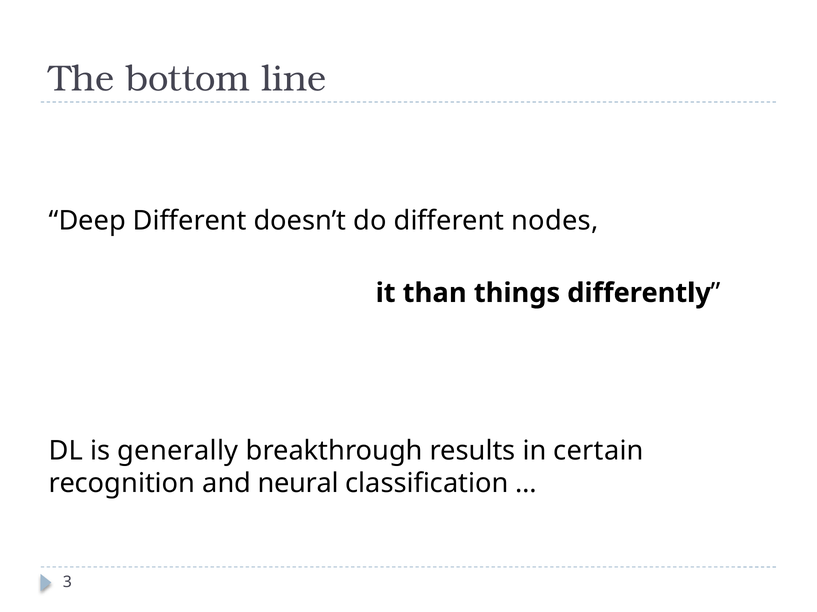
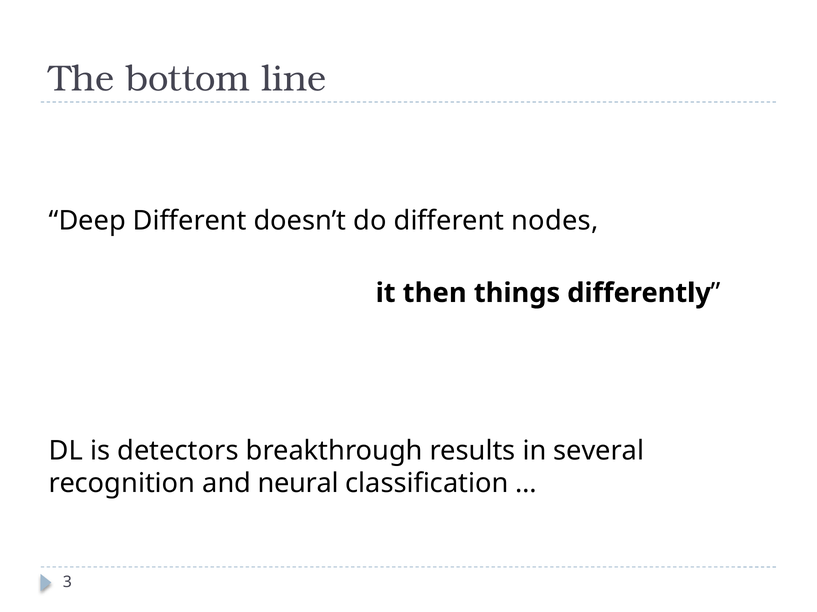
than: than -> then
generally: generally -> detectors
certain: certain -> several
